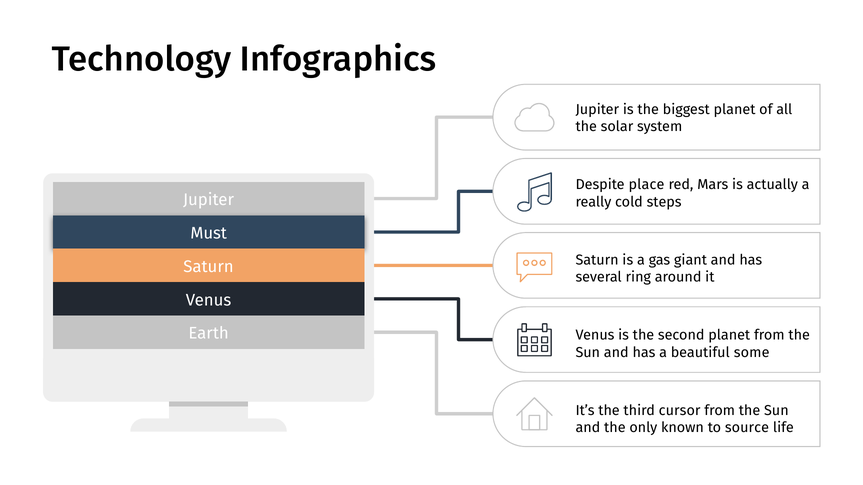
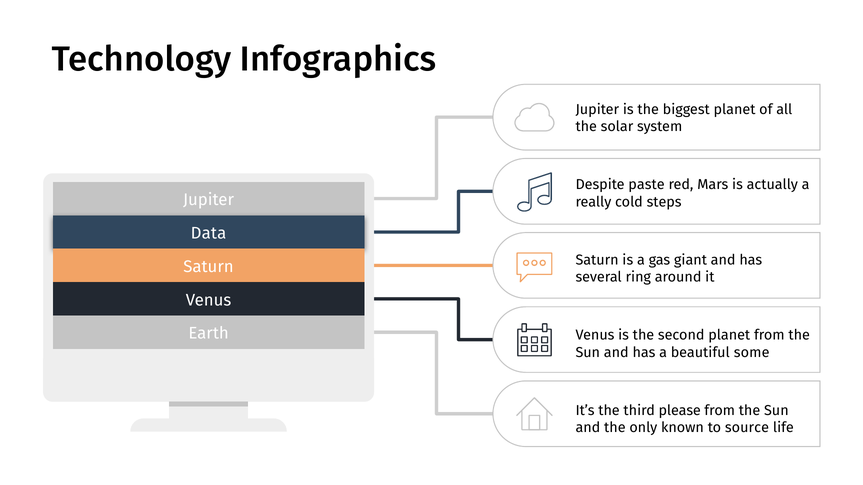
place: place -> paste
Must: Must -> Data
cursor: cursor -> please
